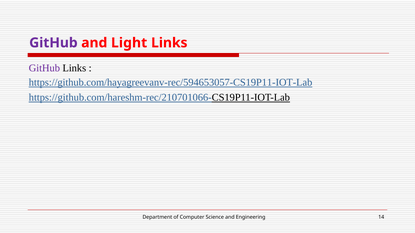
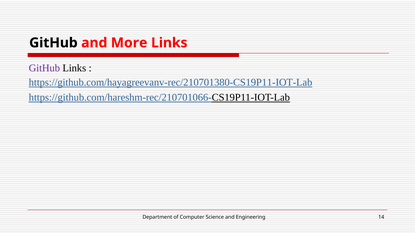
GitHub at (53, 43) colour: purple -> black
Light: Light -> More
https://github.com/hayagreevanv-rec/594653057-CS19P11-IOT-Lab: https://github.com/hayagreevanv-rec/594653057-CS19P11-IOT-Lab -> https://github.com/hayagreevanv-rec/210701380-CS19P11-IOT-Lab
